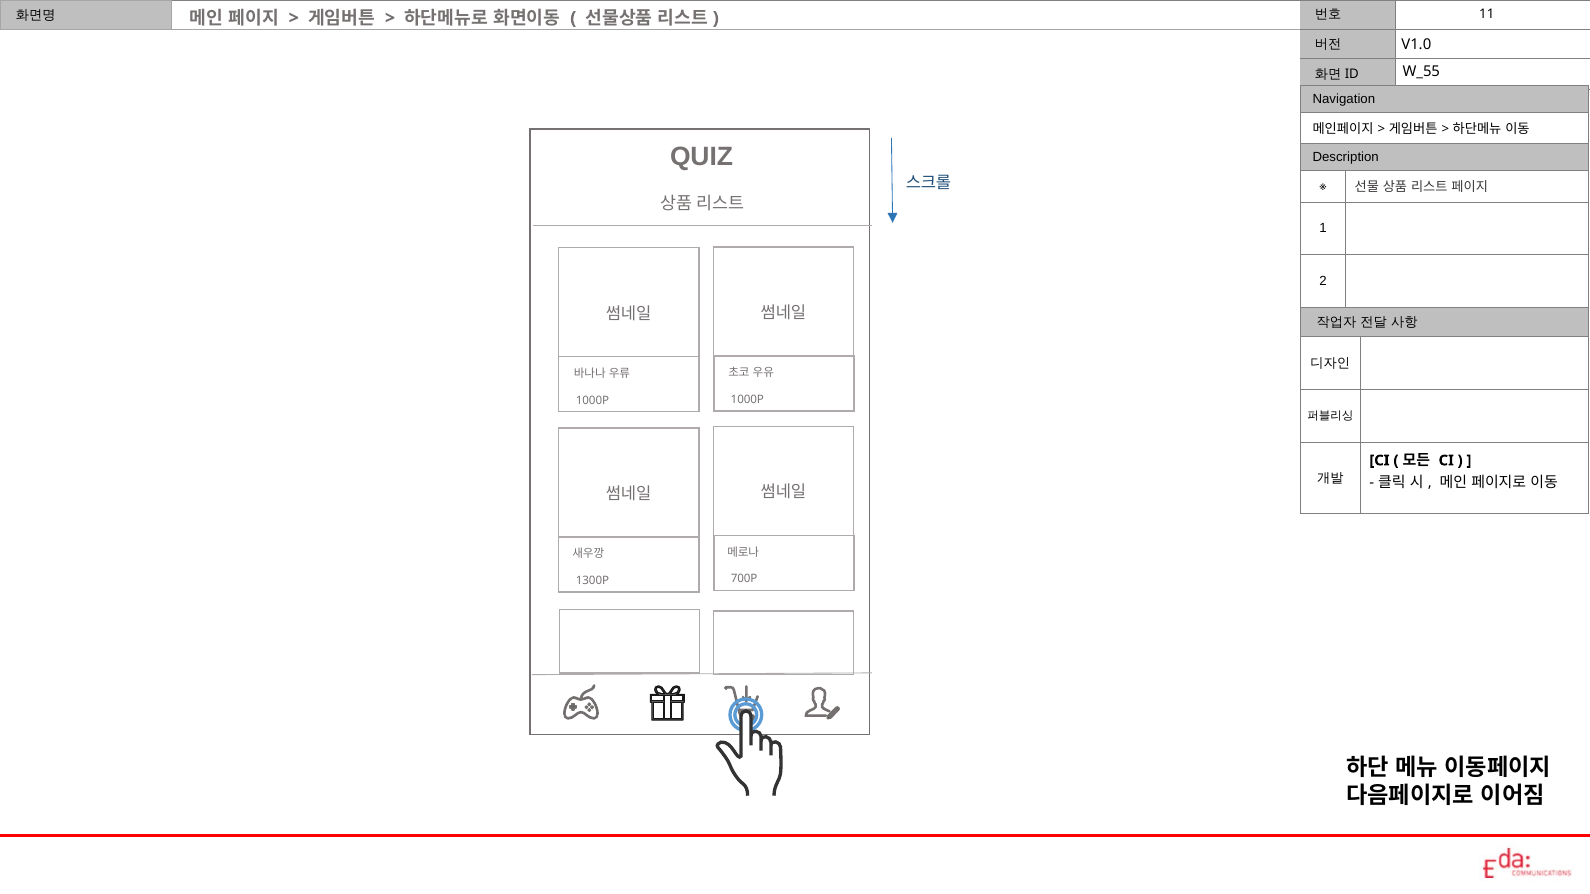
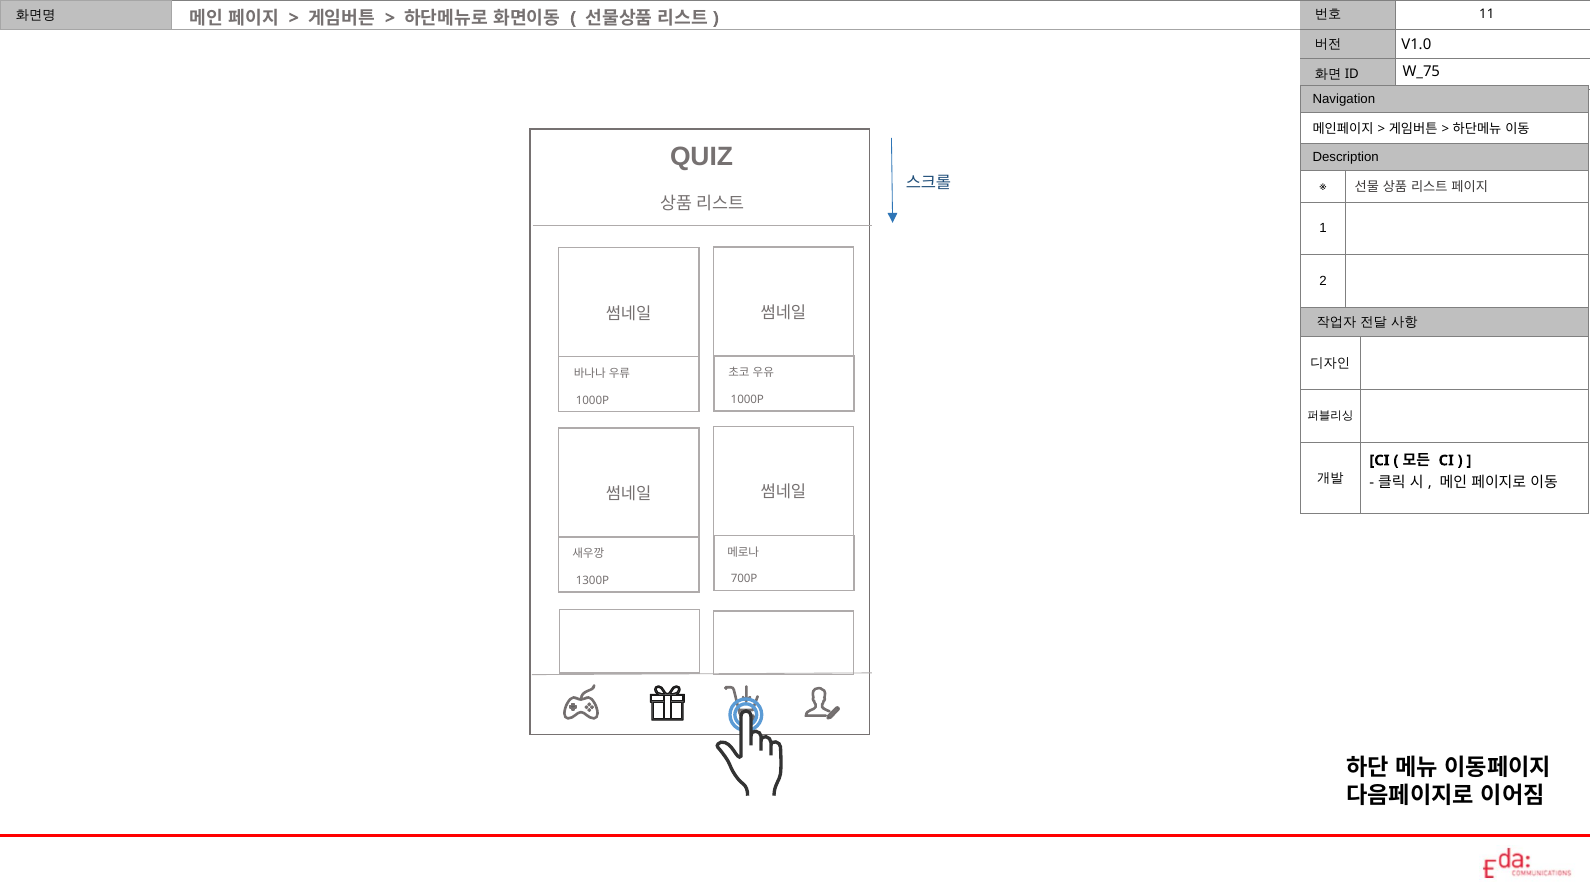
W_55: W_55 -> W_75
